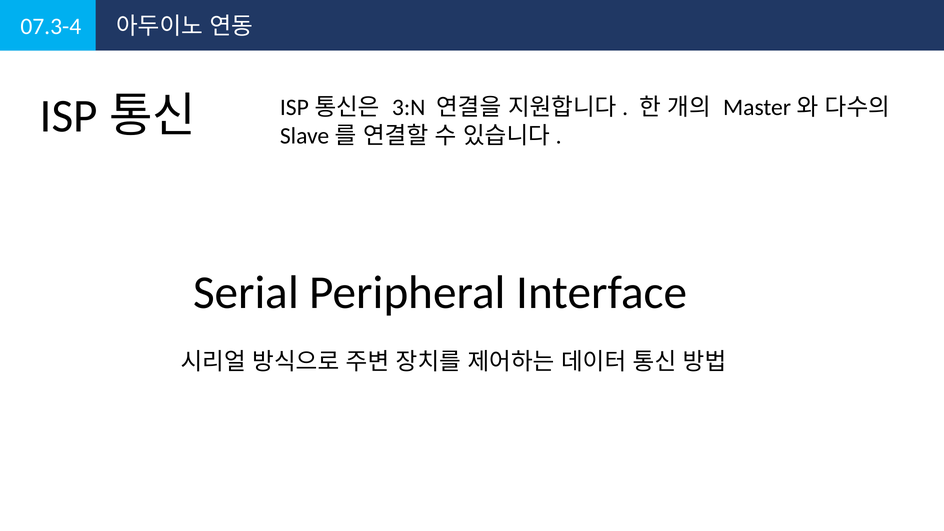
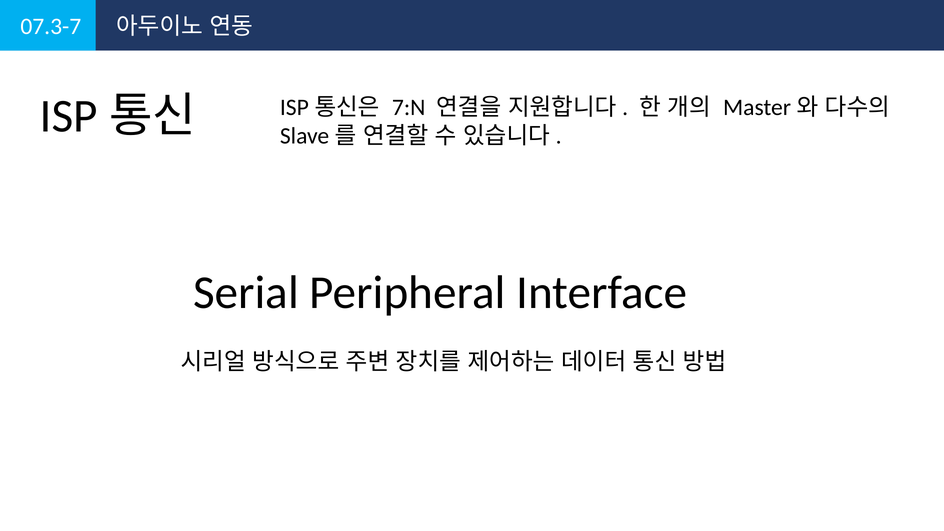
07.3-4: 07.3-4 -> 07.3-7
3:N: 3:N -> 7:N
